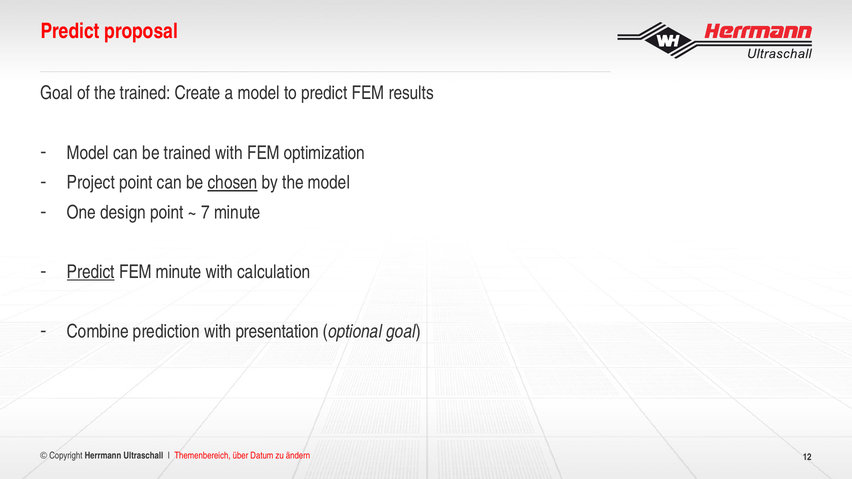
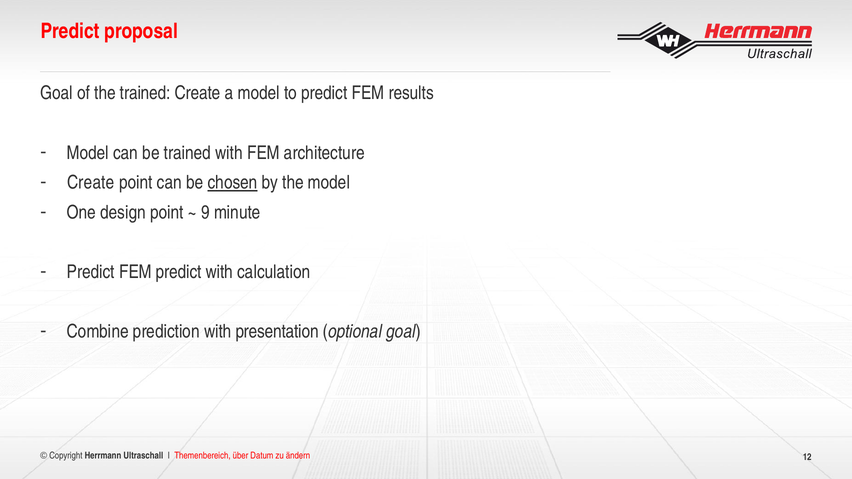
optimization: optimization -> architecture
Project at (91, 183): Project -> Create
7: 7 -> 9
Predict at (91, 272) underline: present -> none
FEM minute: minute -> predict
